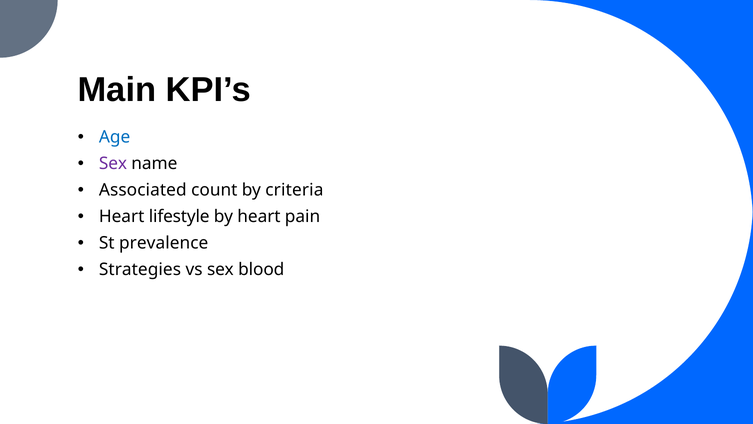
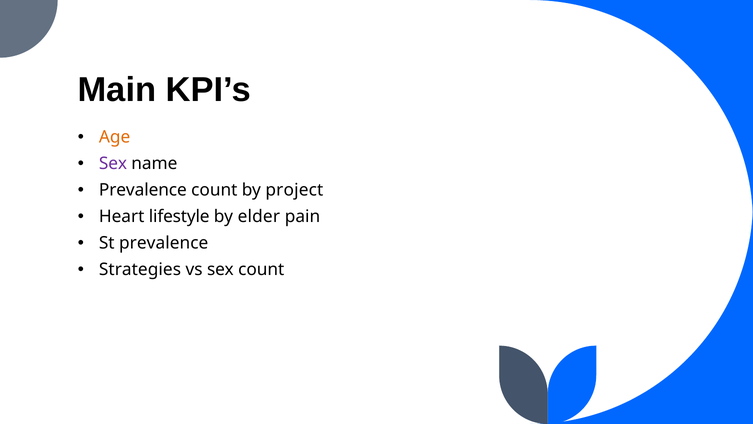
Age colour: blue -> orange
Associated at (143, 190): Associated -> Prevalence
criteria: criteria -> project
by heart: heart -> elder
sex blood: blood -> count
